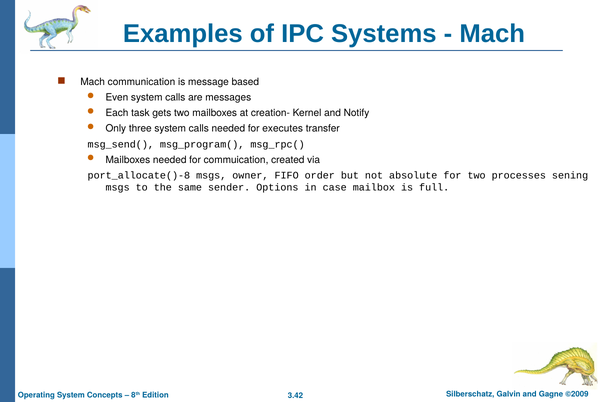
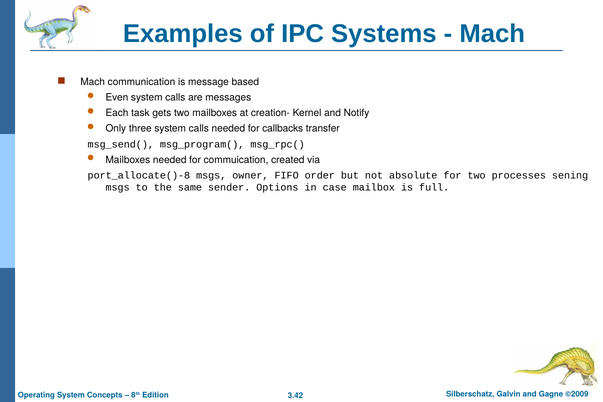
executes: executes -> callbacks
